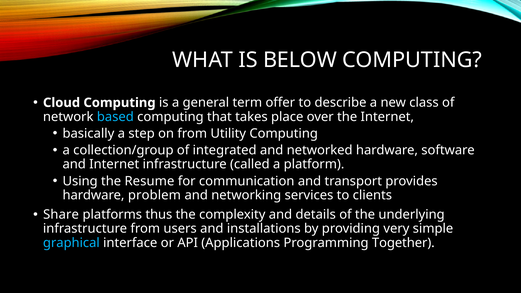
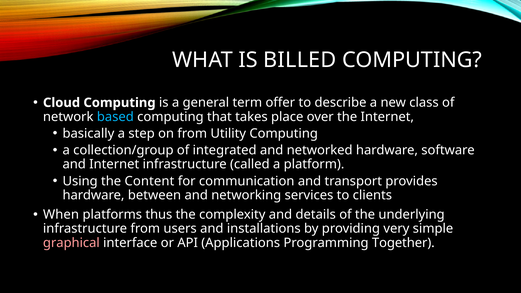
BELOW: BELOW -> BILLED
Resume: Resume -> Content
problem: problem -> between
Share: Share -> When
graphical colour: light blue -> pink
